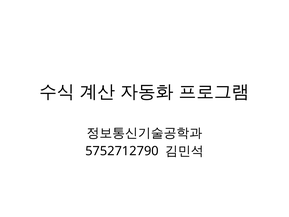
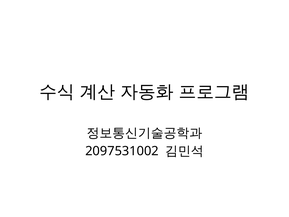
5752712790: 5752712790 -> 2097531002
